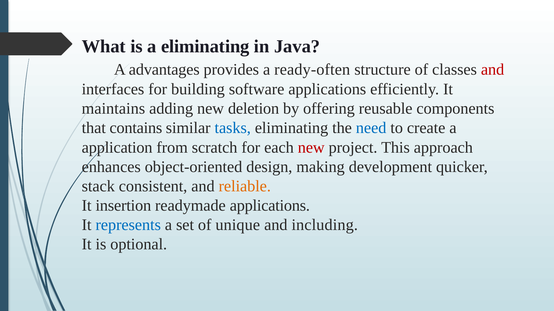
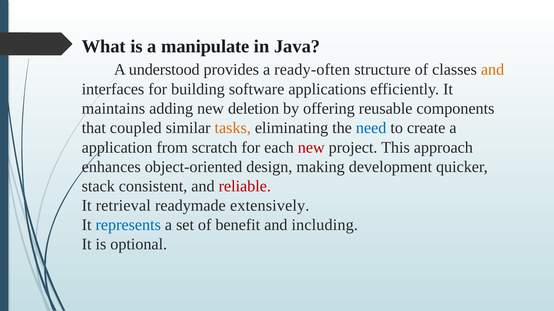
a eliminating: eliminating -> manipulate
advantages: advantages -> understood
and at (493, 70) colour: red -> orange
contains: contains -> coupled
tasks colour: blue -> orange
reliable colour: orange -> red
insertion: insertion -> retrieval
readymade applications: applications -> extensively
unique: unique -> benefit
